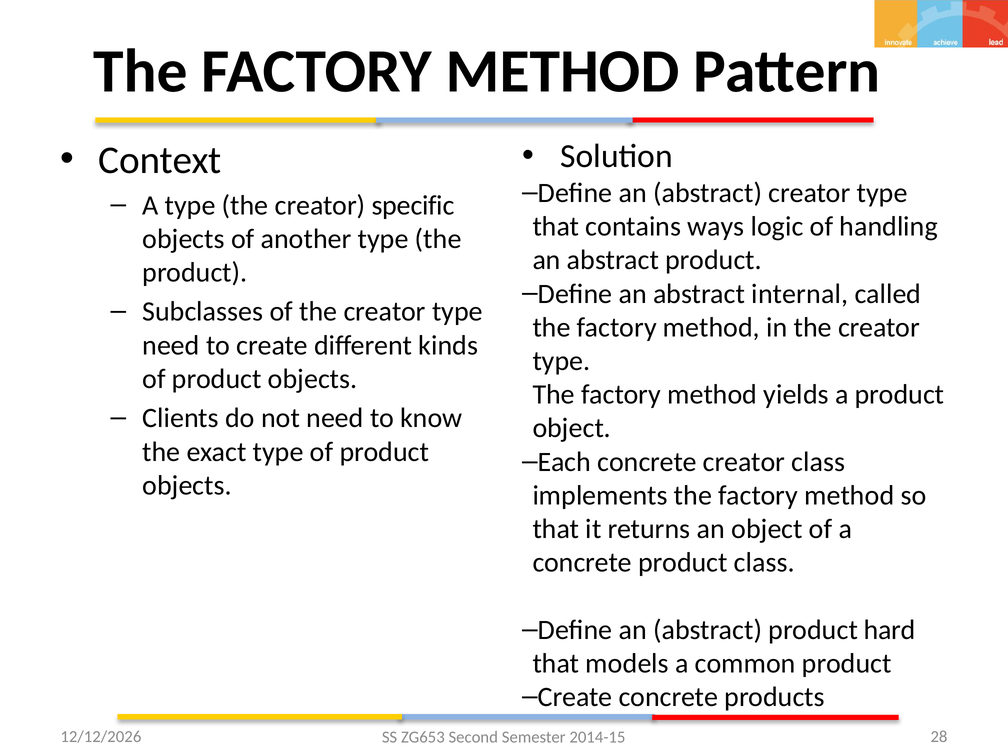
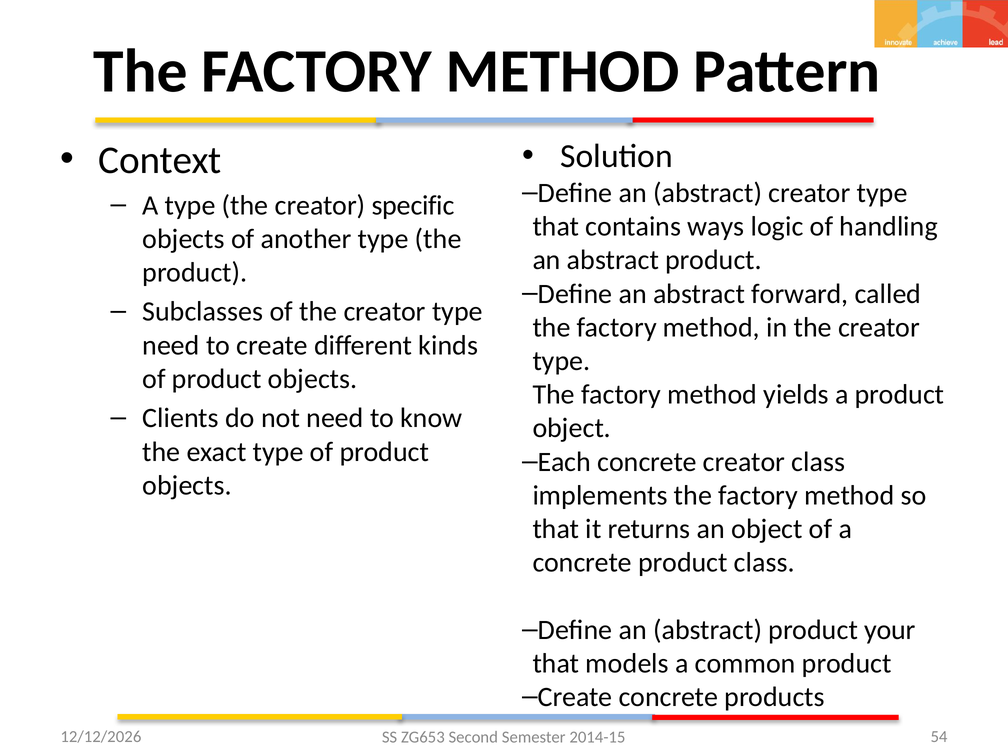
internal: internal -> forward
hard: hard -> your
28: 28 -> 54
